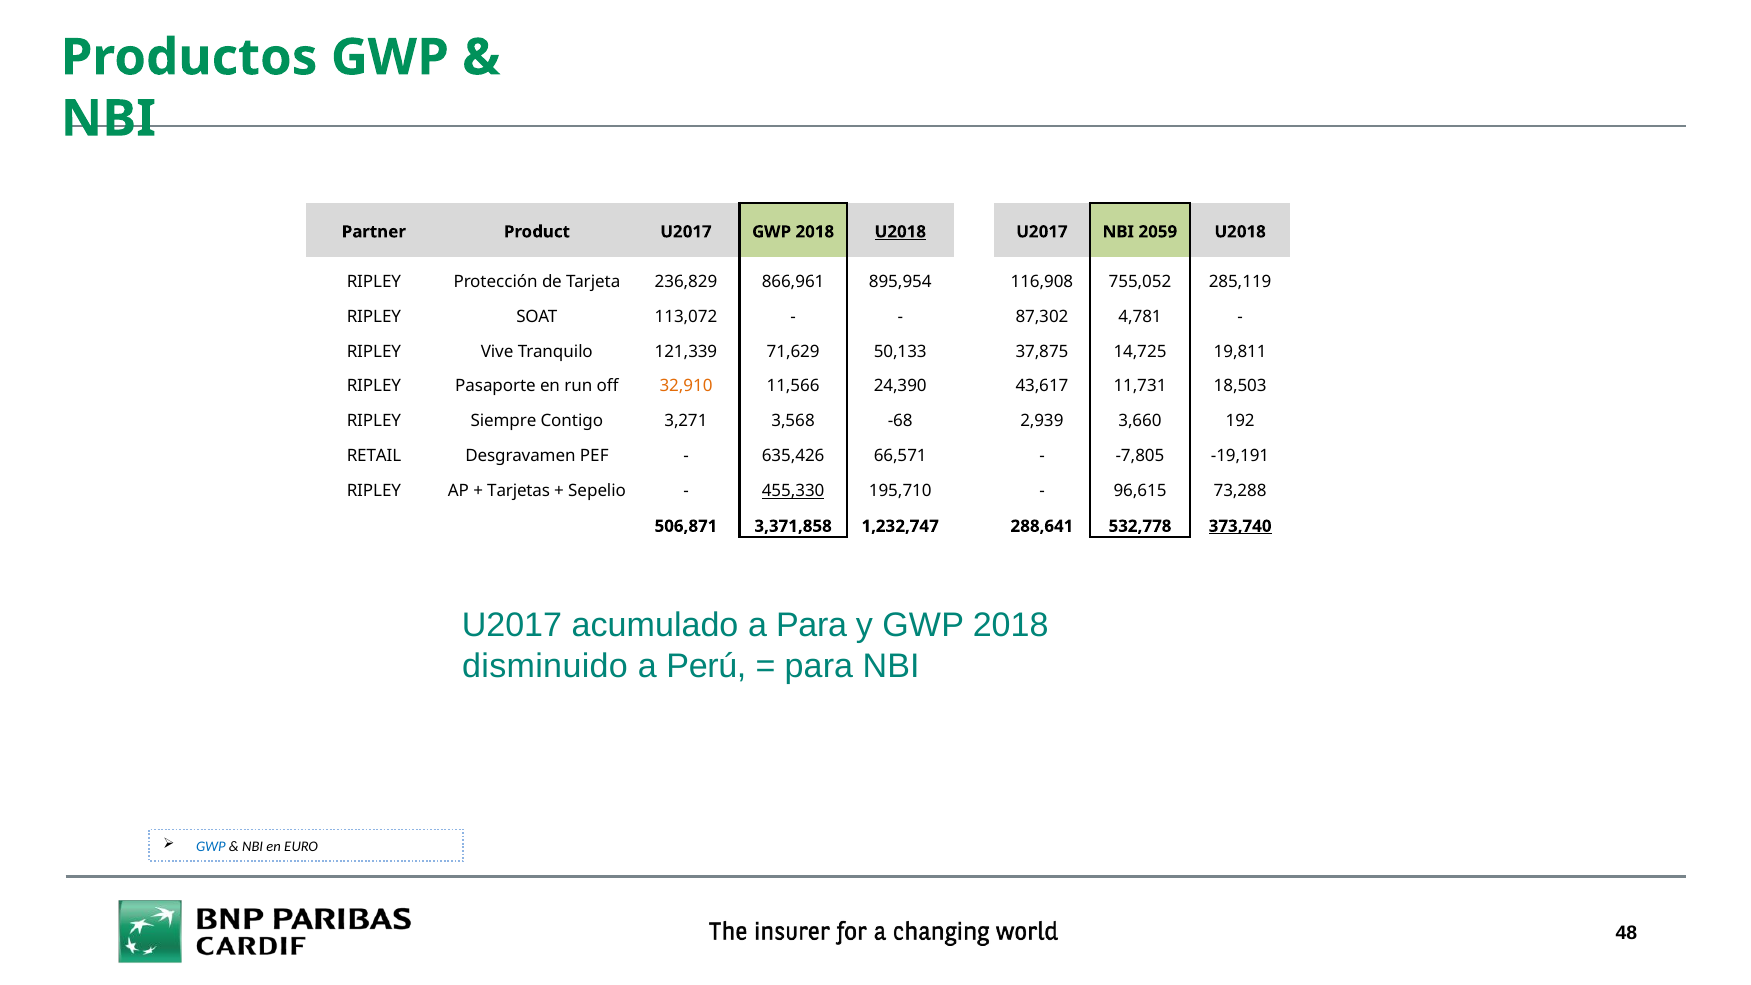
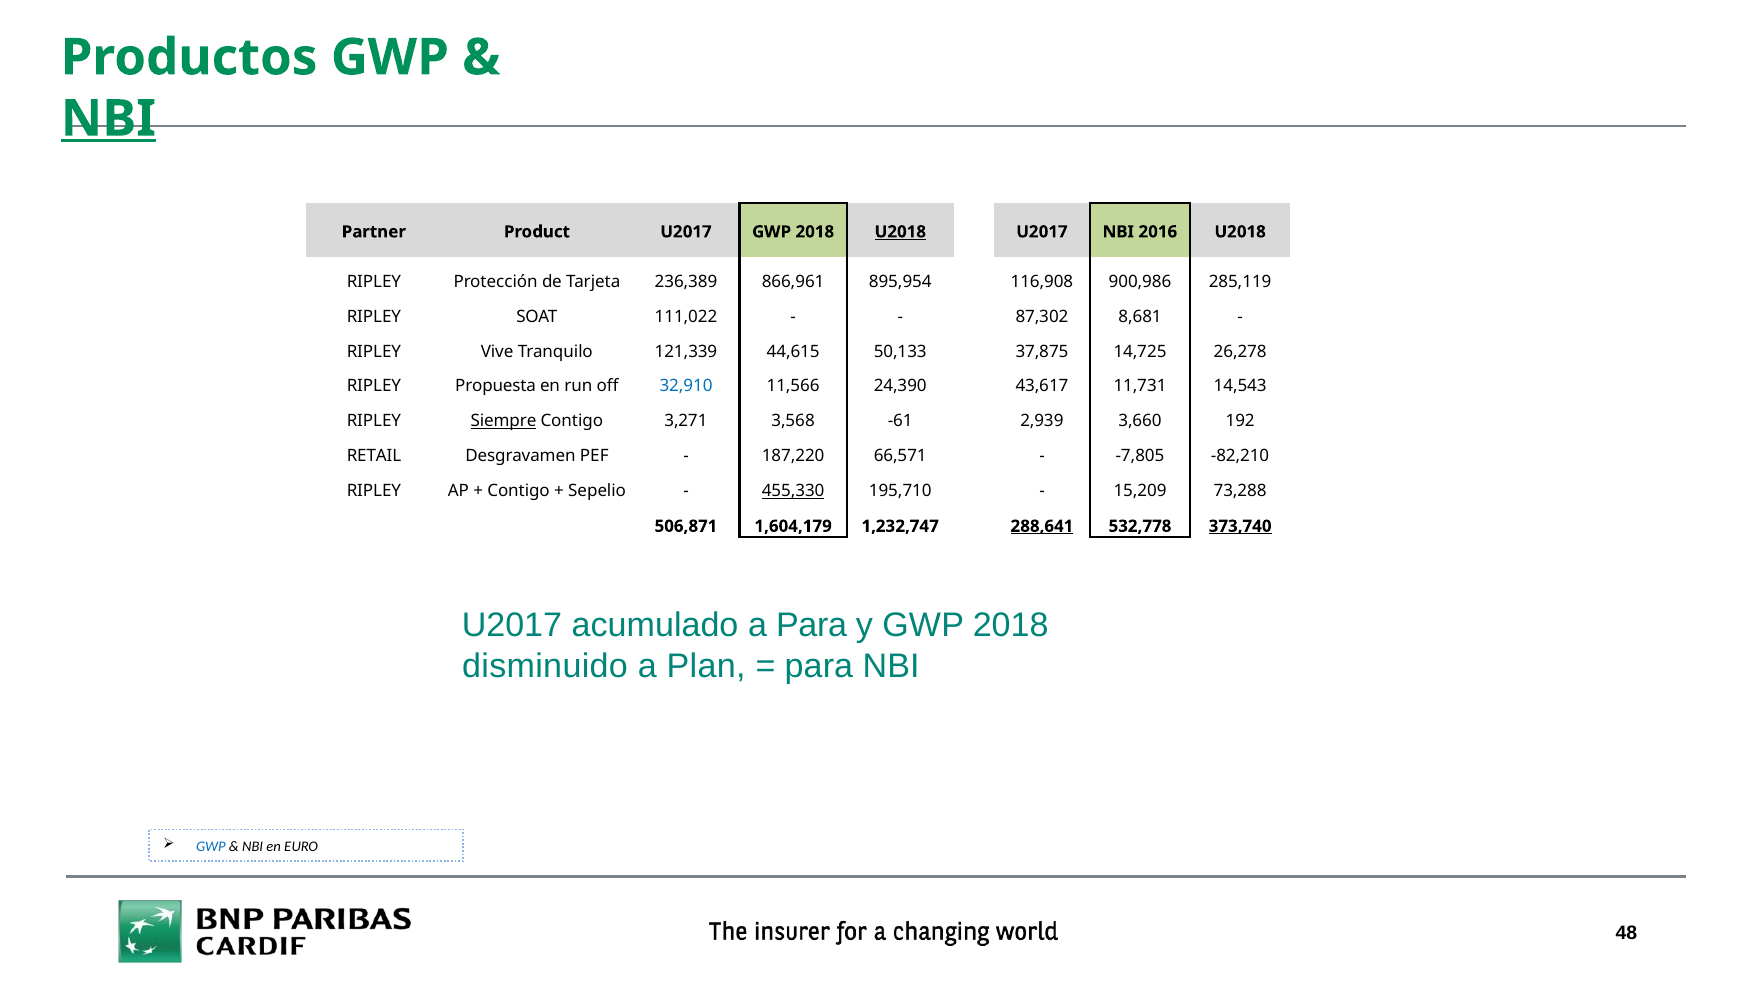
NBI at (108, 119) underline: none -> present
2059: 2059 -> 2016
236,829: 236,829 -> 236,389
755,052: 755,052 -> 900,986
113,072: 113,072 -> 111,022
4,781: 4,781 -> 8,681
71,629: 71,629 -> 44,615
19,811: 19,811 -> 26,278
Pasaporte: Pasaporte -> Propuesta
32,910 colour: orange -> blue
18,503: 18,503 -> 14,543
Siempre underline: none -> present
-68: -68 -> -61
635,426: 635,426 -> 187,220
-19,191: -19,191 -> -82,210
Tarjetas at (519, 491): Tarjetas -> Contigo
96,615: 96,615 -> 15,209
3,371,858: 3,371,858 -> 1,604,179
288,641 underline: none -> present
Perú: Perú -> Plan
